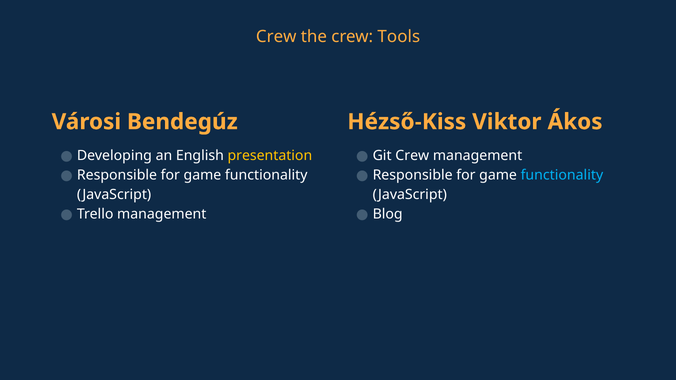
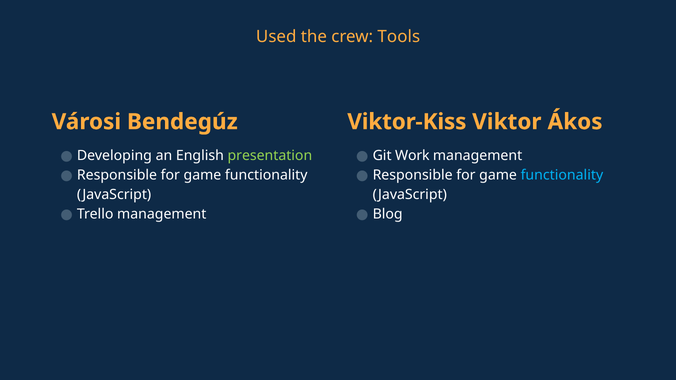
Crew at (276, 37): Crew -> Used
Hézső-Kiss: Hézső-Kiss -> Viktor-Kiss
presentation colour: yellow -> light green
Git Crew: Crew -> Work
